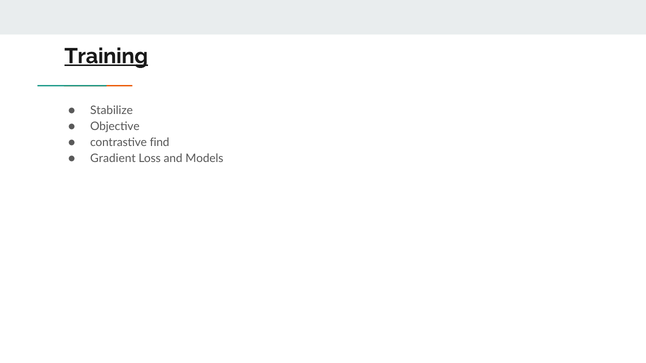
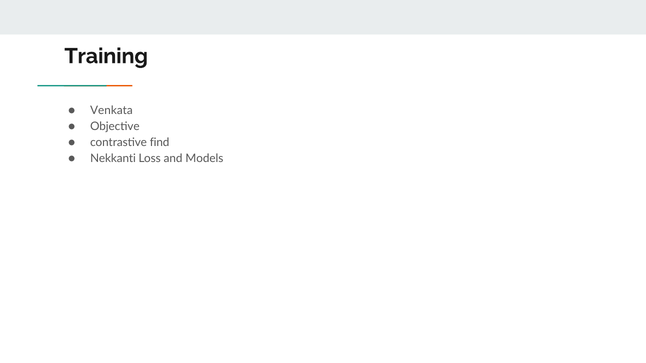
Training underline: present -> none
Stabilize: Stabilize -> Venkata
Gradient: Gradient -> Nekkanti
